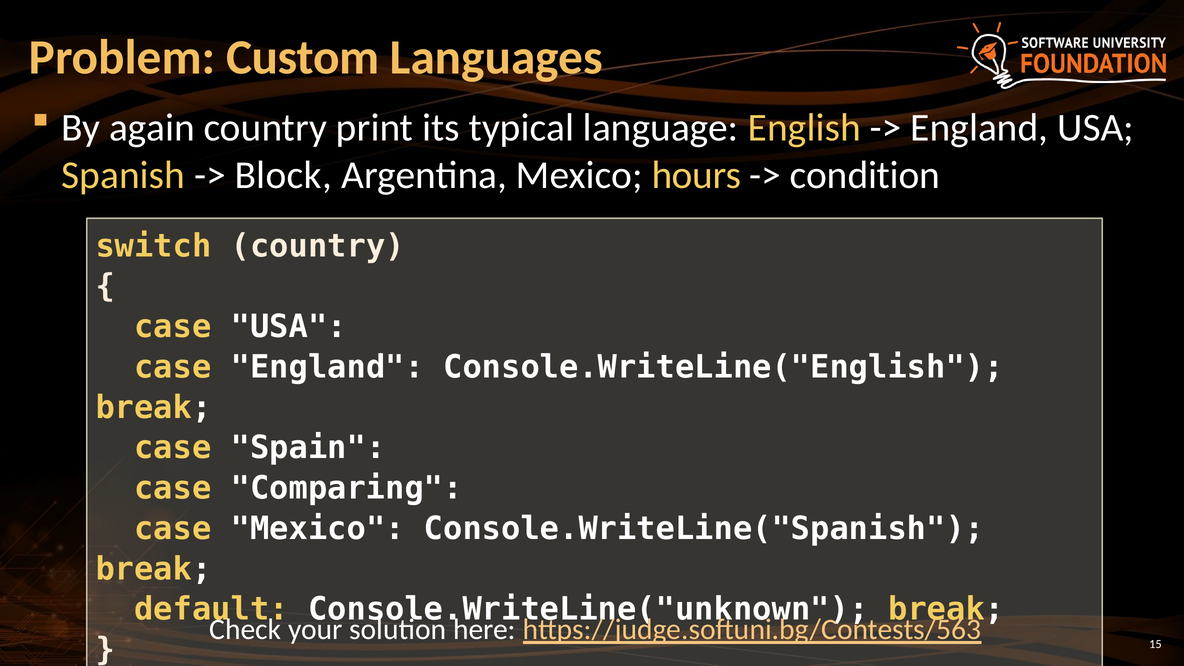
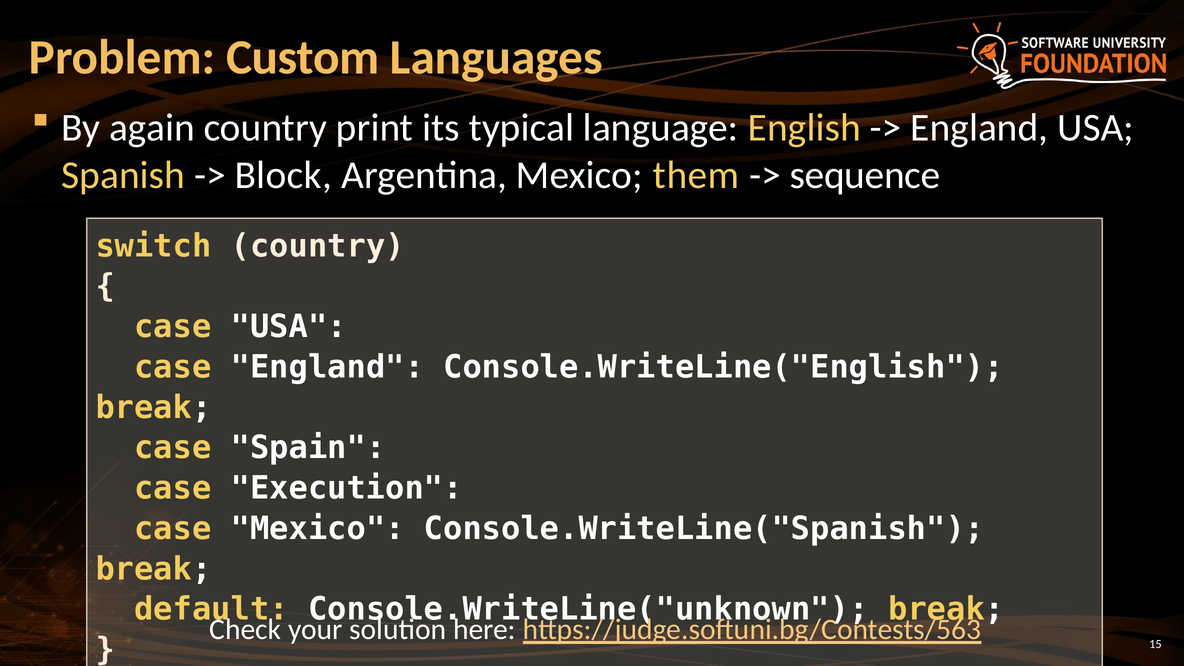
hours: hours -> them
condition: condition -> sequence
Comparing: Comparing -> Execution
